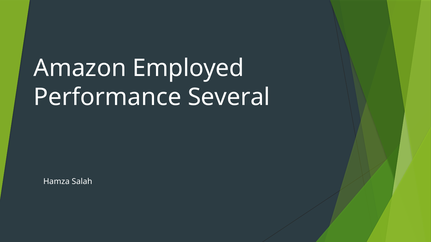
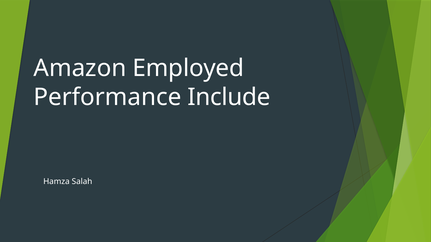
Several: Several -> Include
